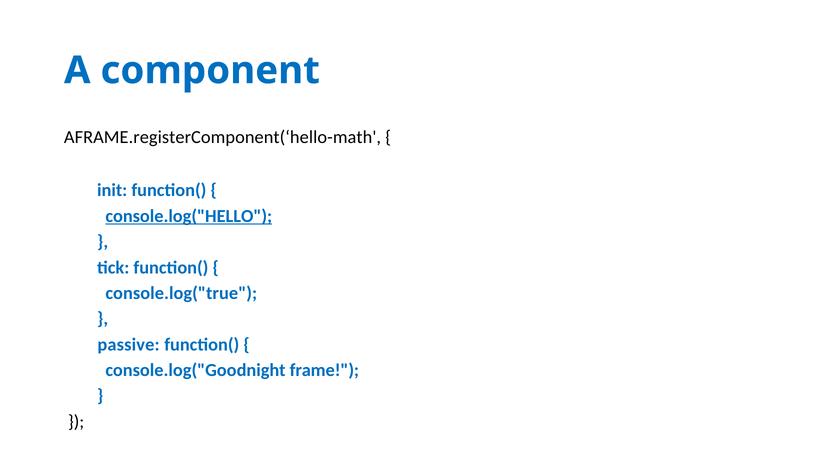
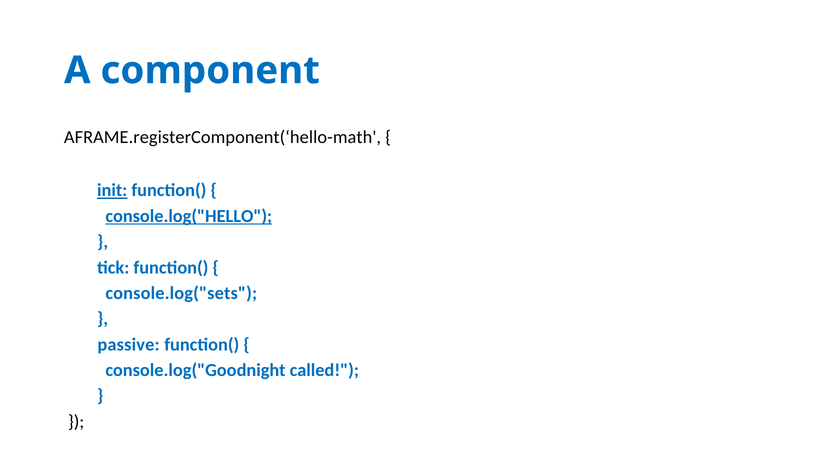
init underline: none -> present
console.log("true: console.log("true -> console.log("sets
frame: frame -> called
